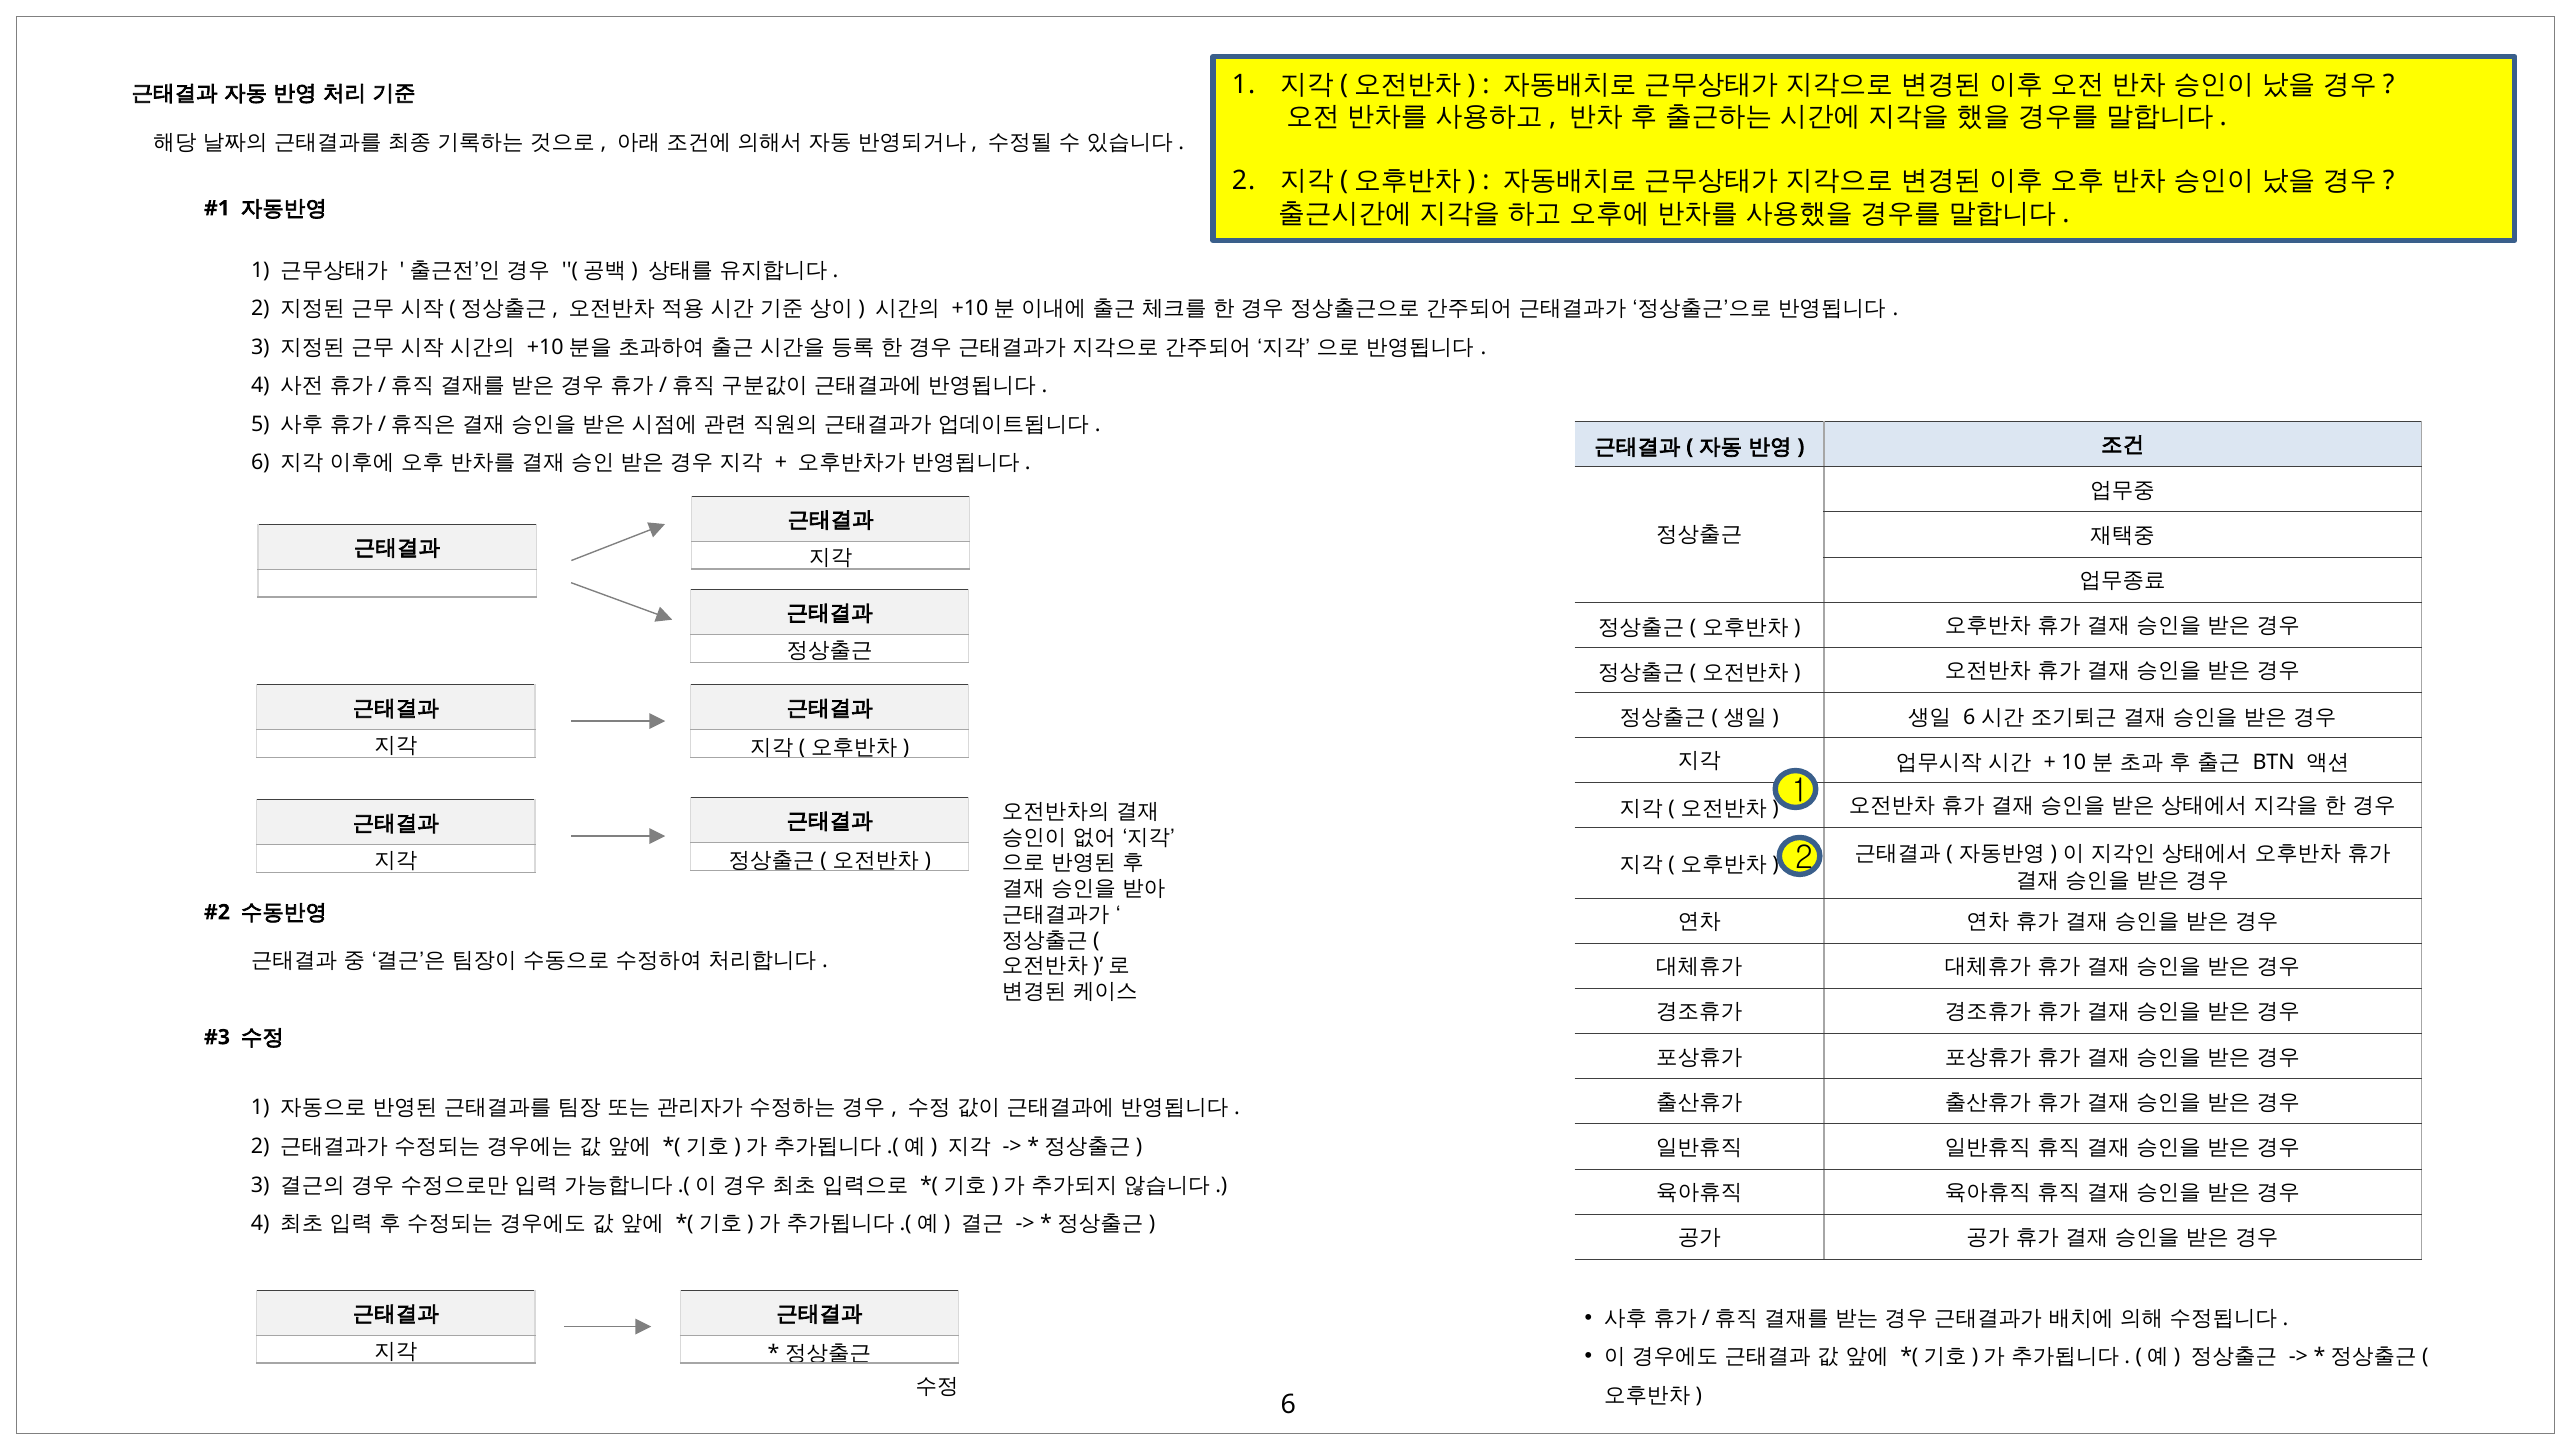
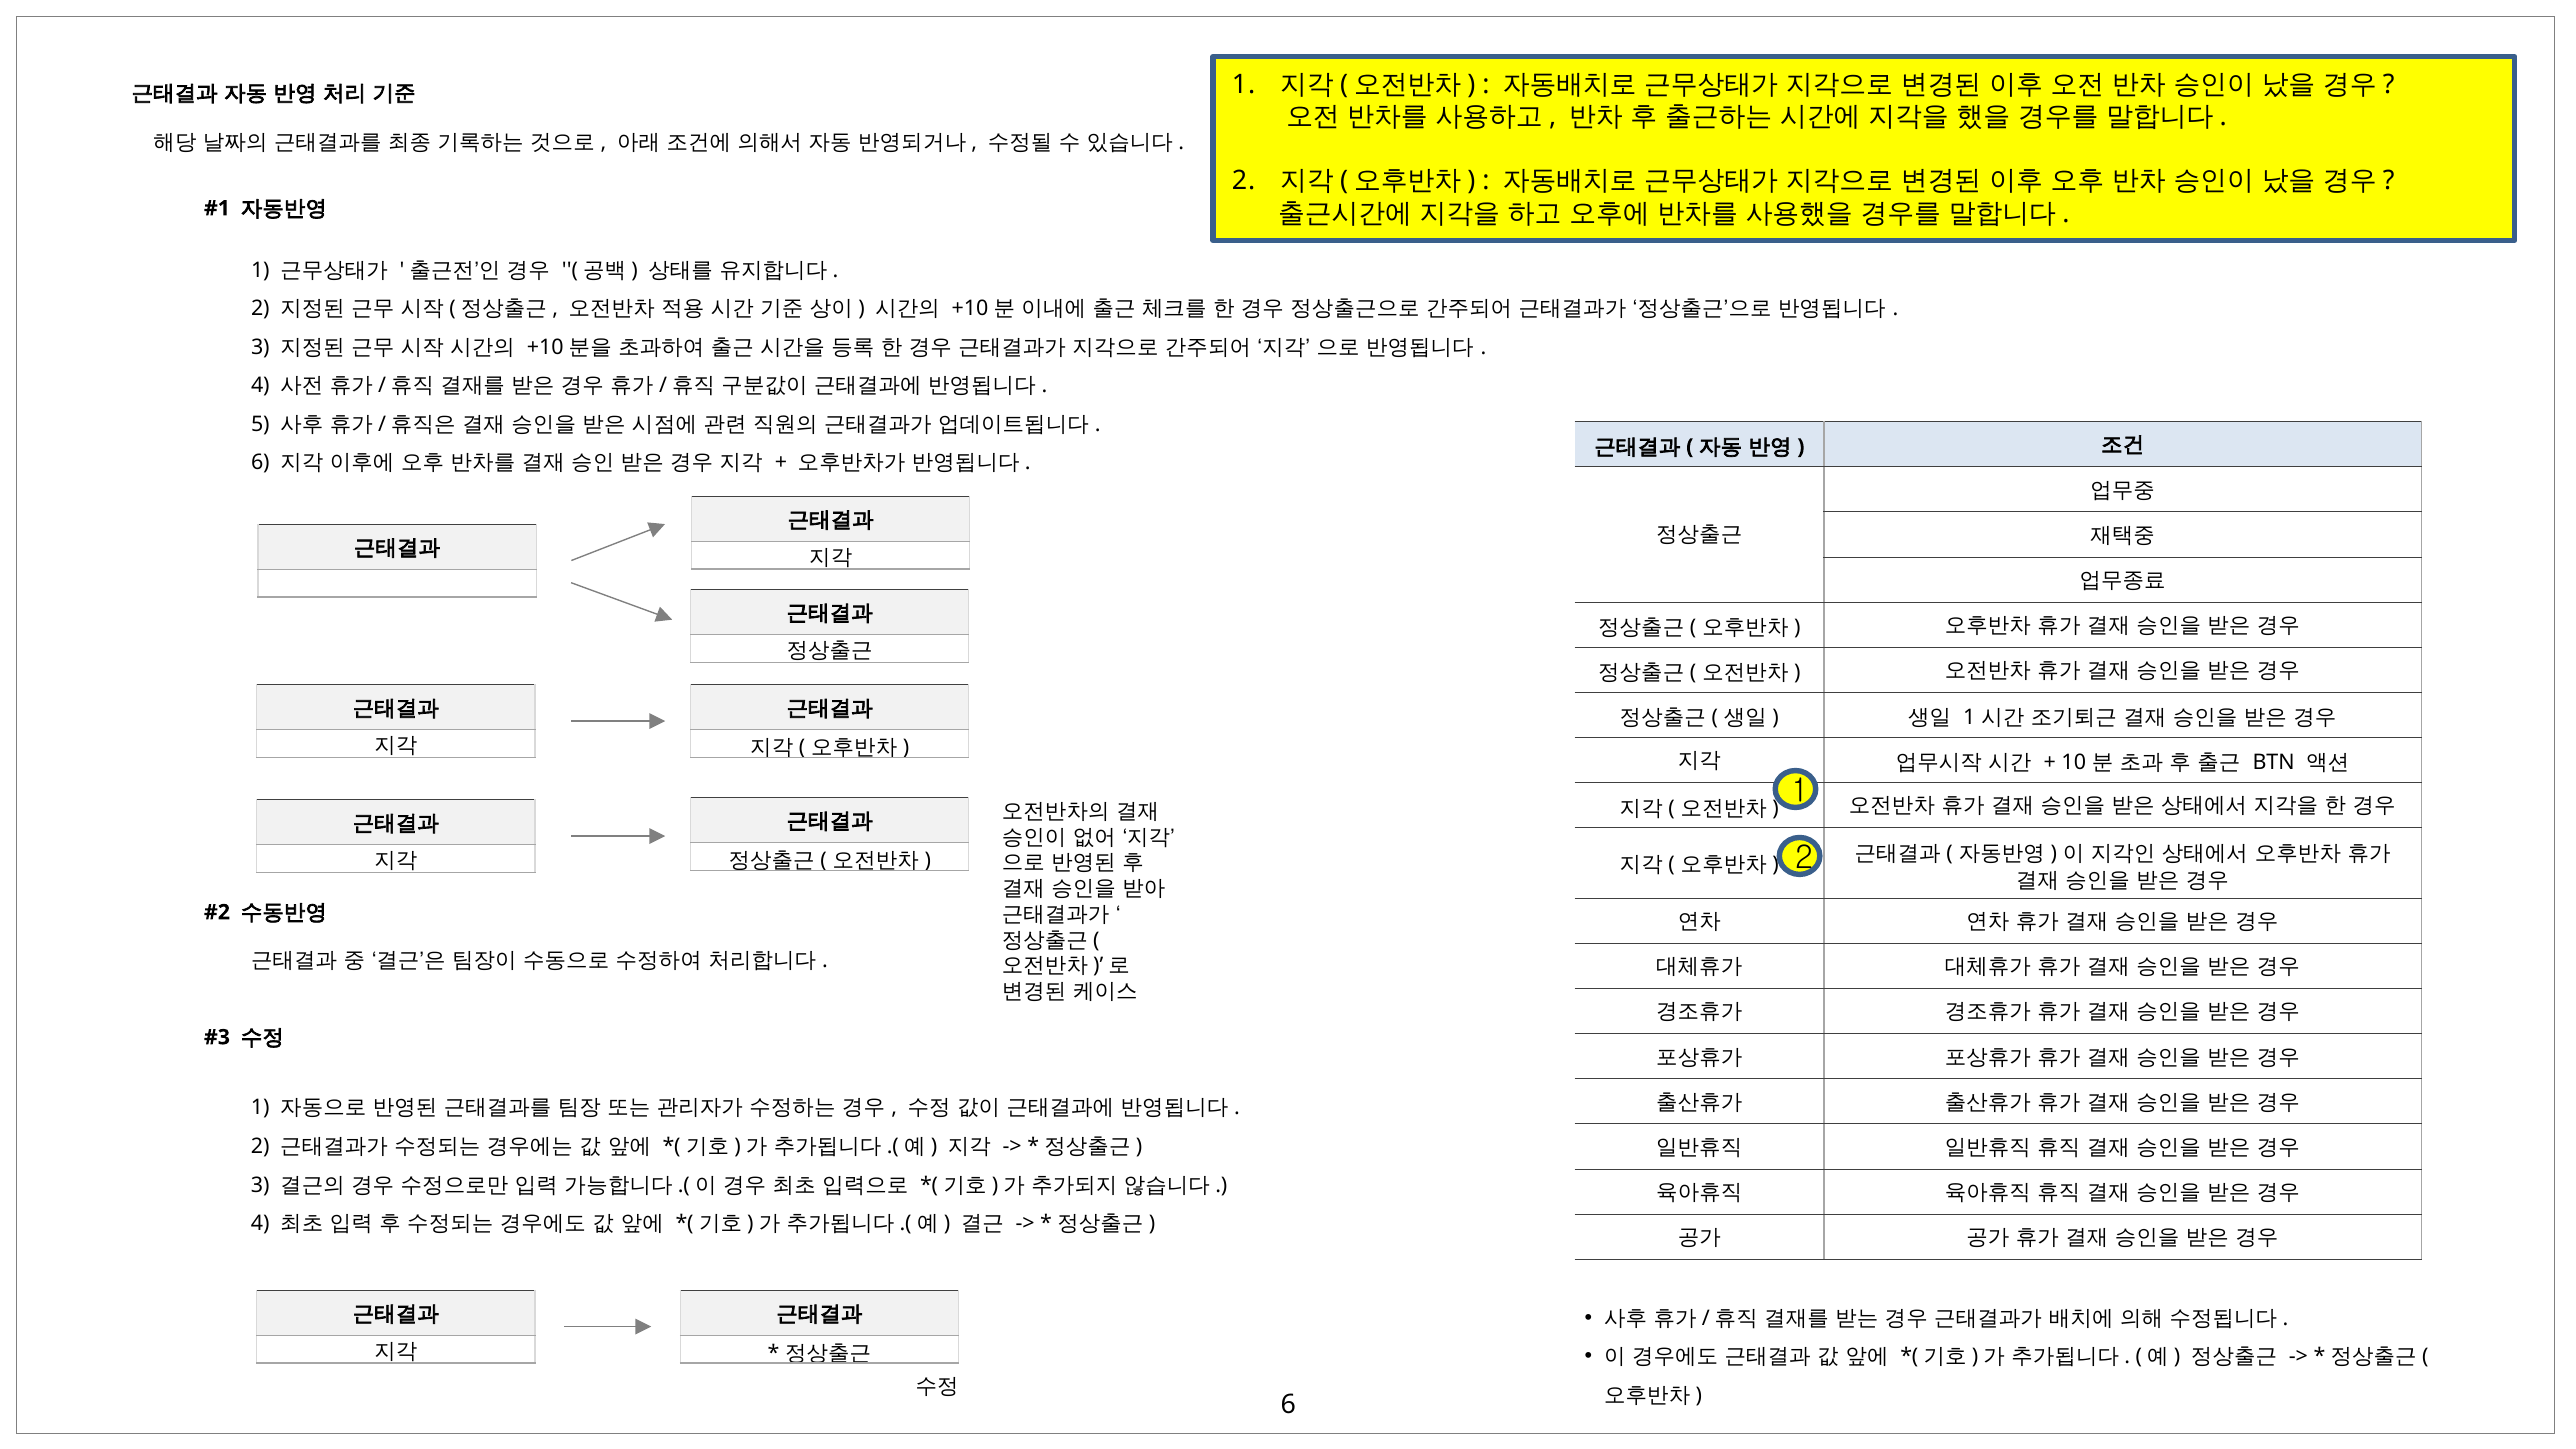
6 at (1969, 718): 6 -> 1
